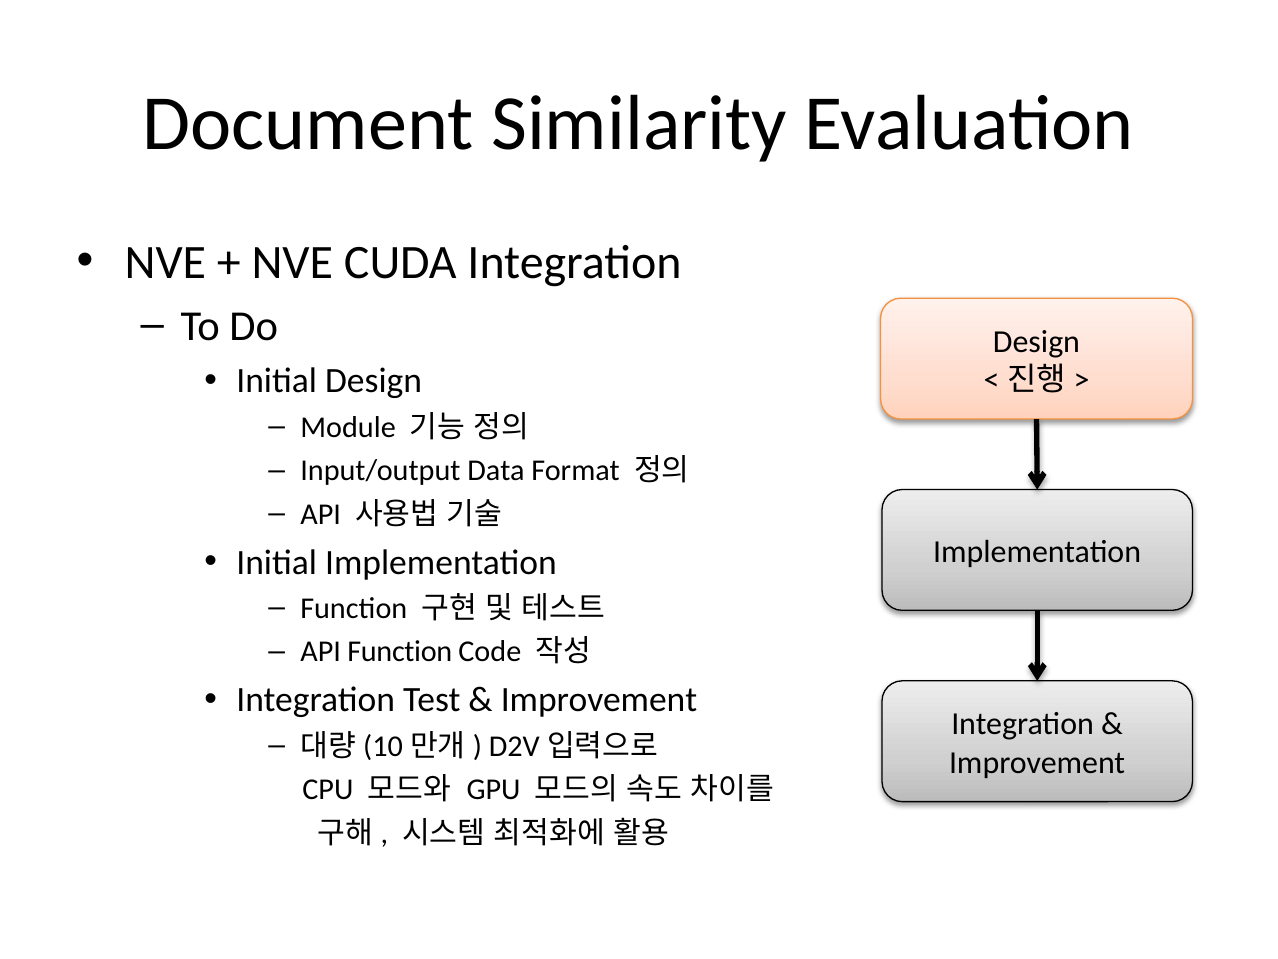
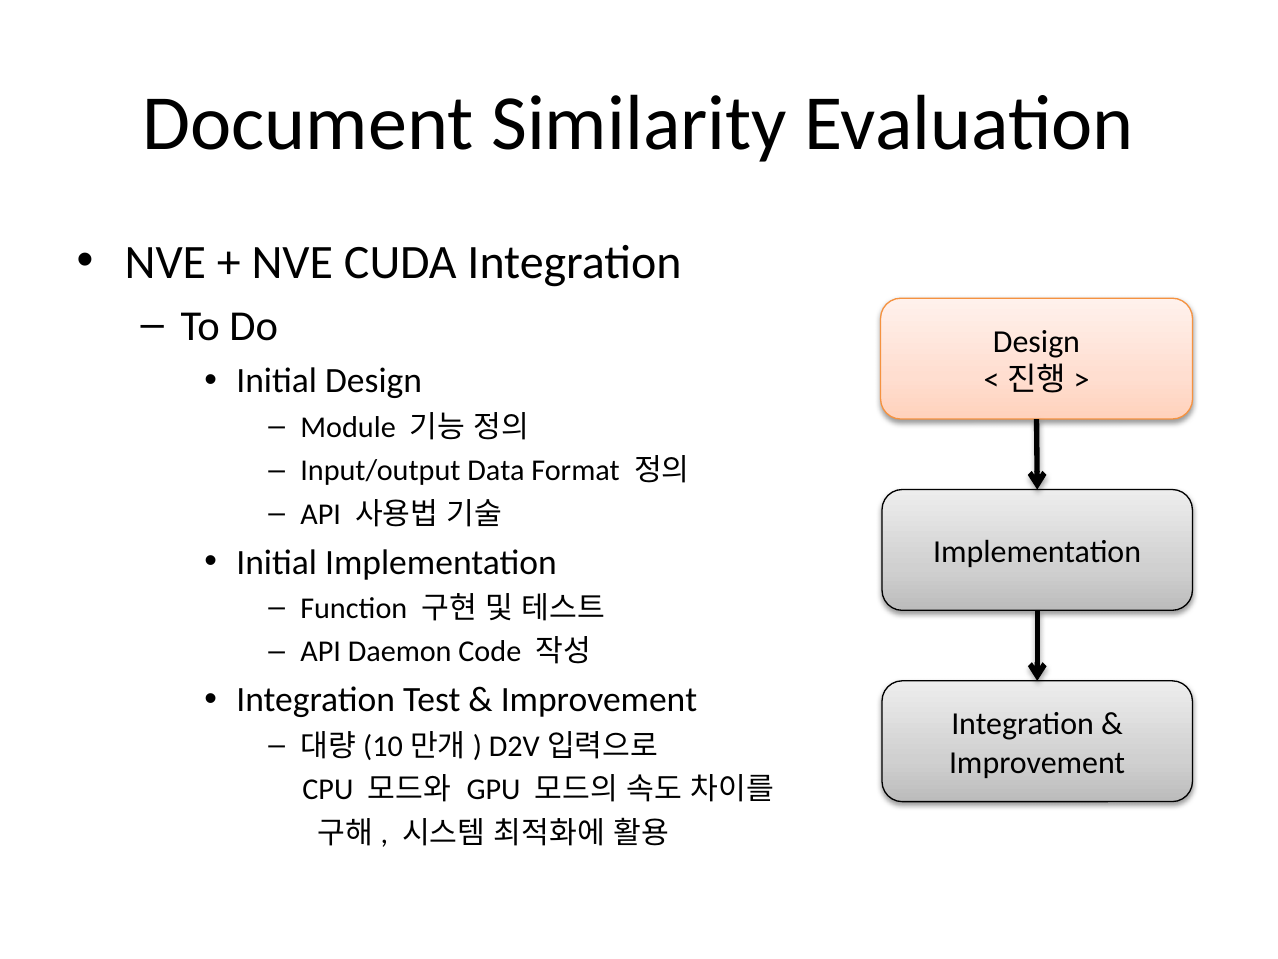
API Function: Function -> Daemon
